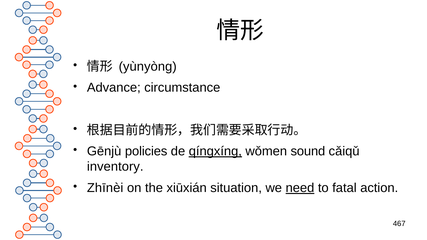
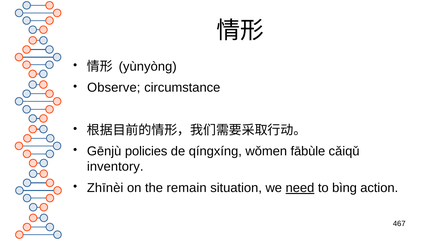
Advance: Advance -> Observe
qíngxíng underline: present -> none
sound: sound -> fābùle
xiūxián: xiūxián -> remain
fatal: fatal -> bìng
